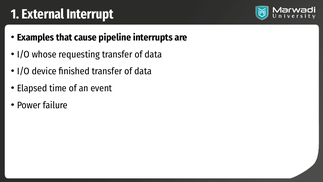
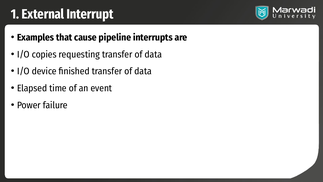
whose: whose -> copies
